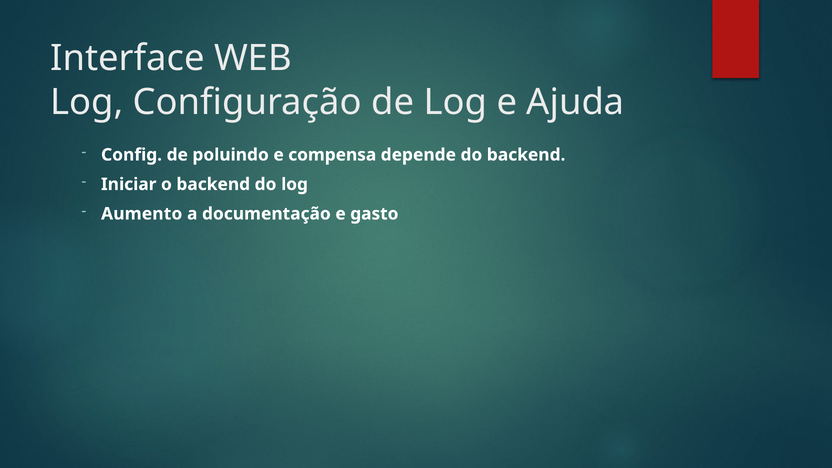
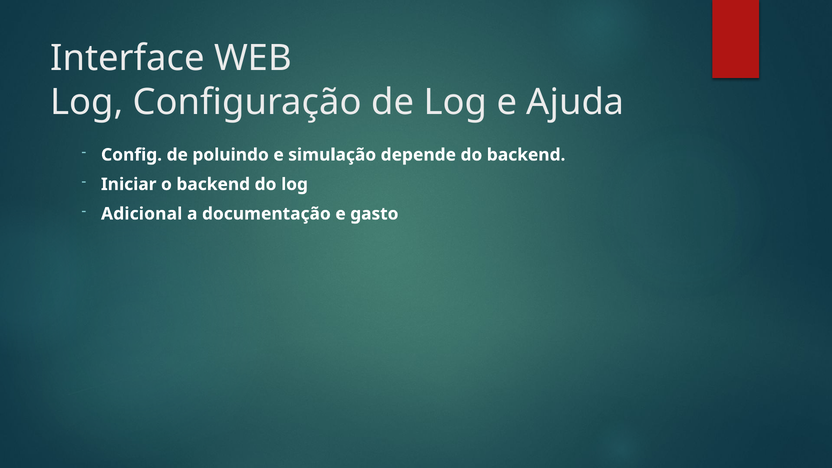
compensa: compensa -> simulação
Aumento: Aumento -> Adicional
